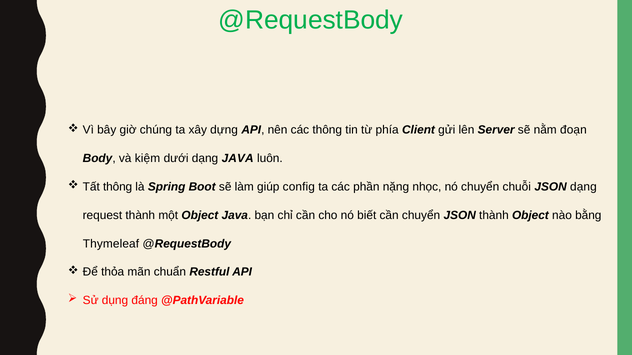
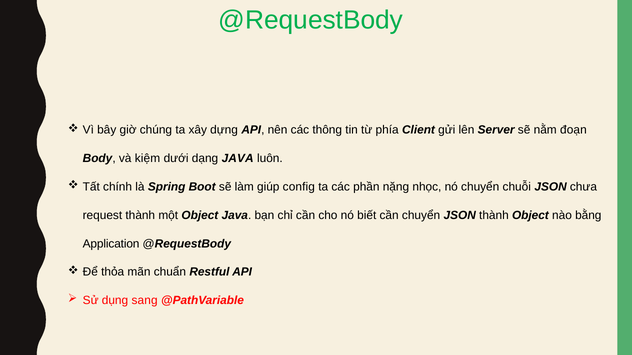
Tất thông: thông -> chính
JSON dạng: dạng -> chưa
Thymeleaf: Thymeleaf -> Application
đáng: đáng -> sang
